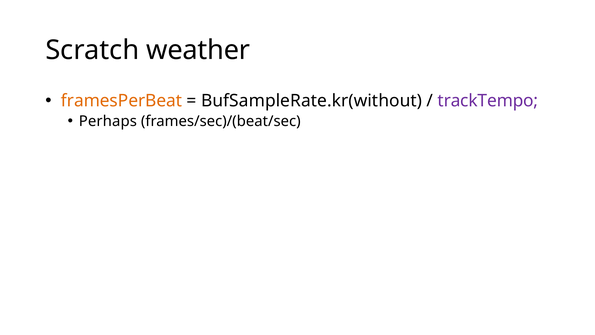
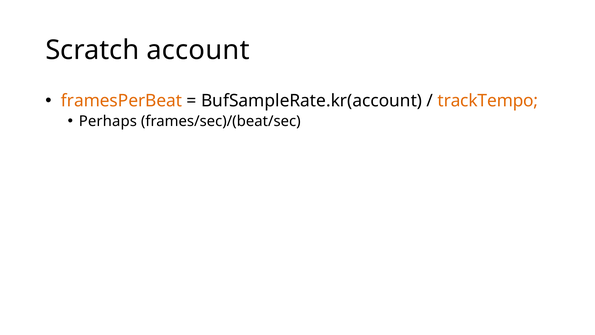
weather: weather -> account
BufSampleRate.kr(without: BufSampleRate.kr(without -> BufSampleRate.kr(account
trackTempo colour: purple -> orange
